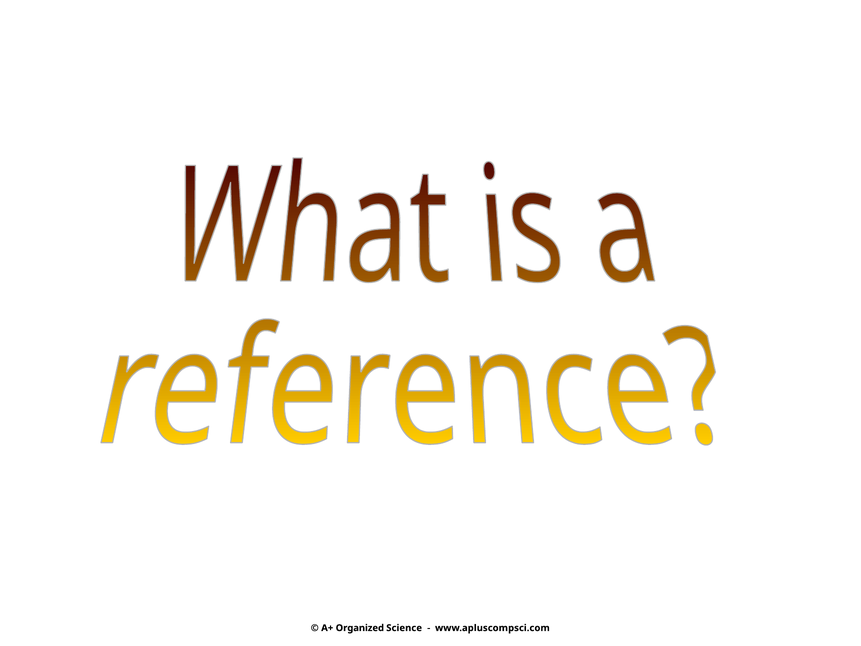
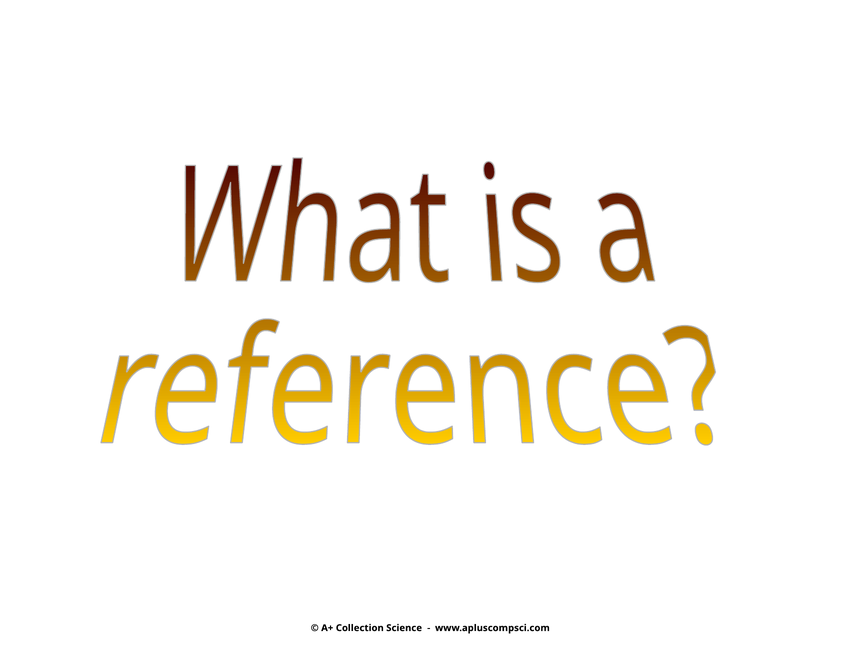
Organized: Organized -> Collection
